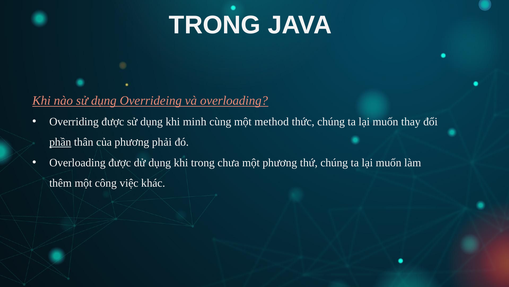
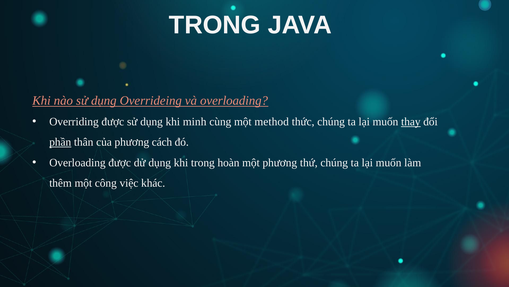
thay underline: none -> present
phải: phải -> cách
chưa: chưa -> hoàn
